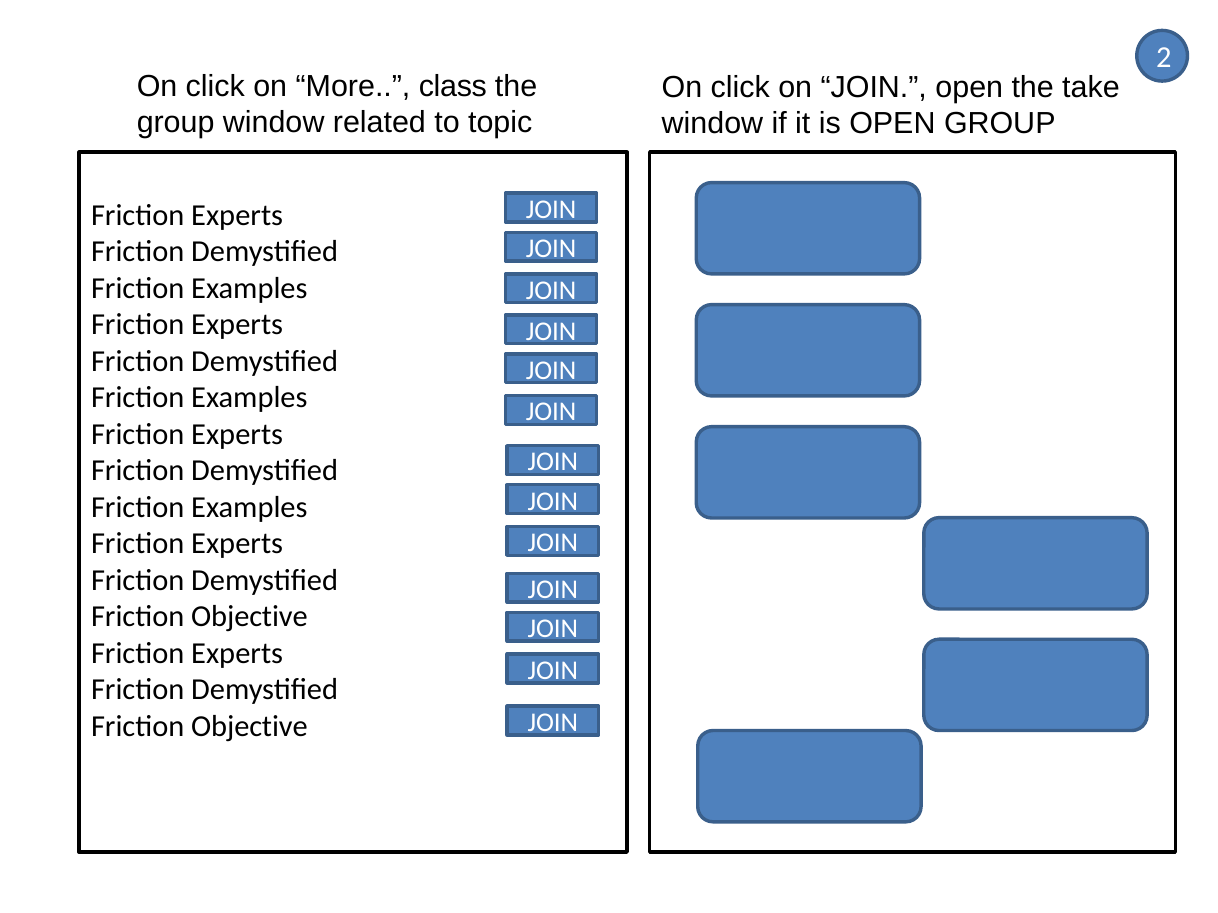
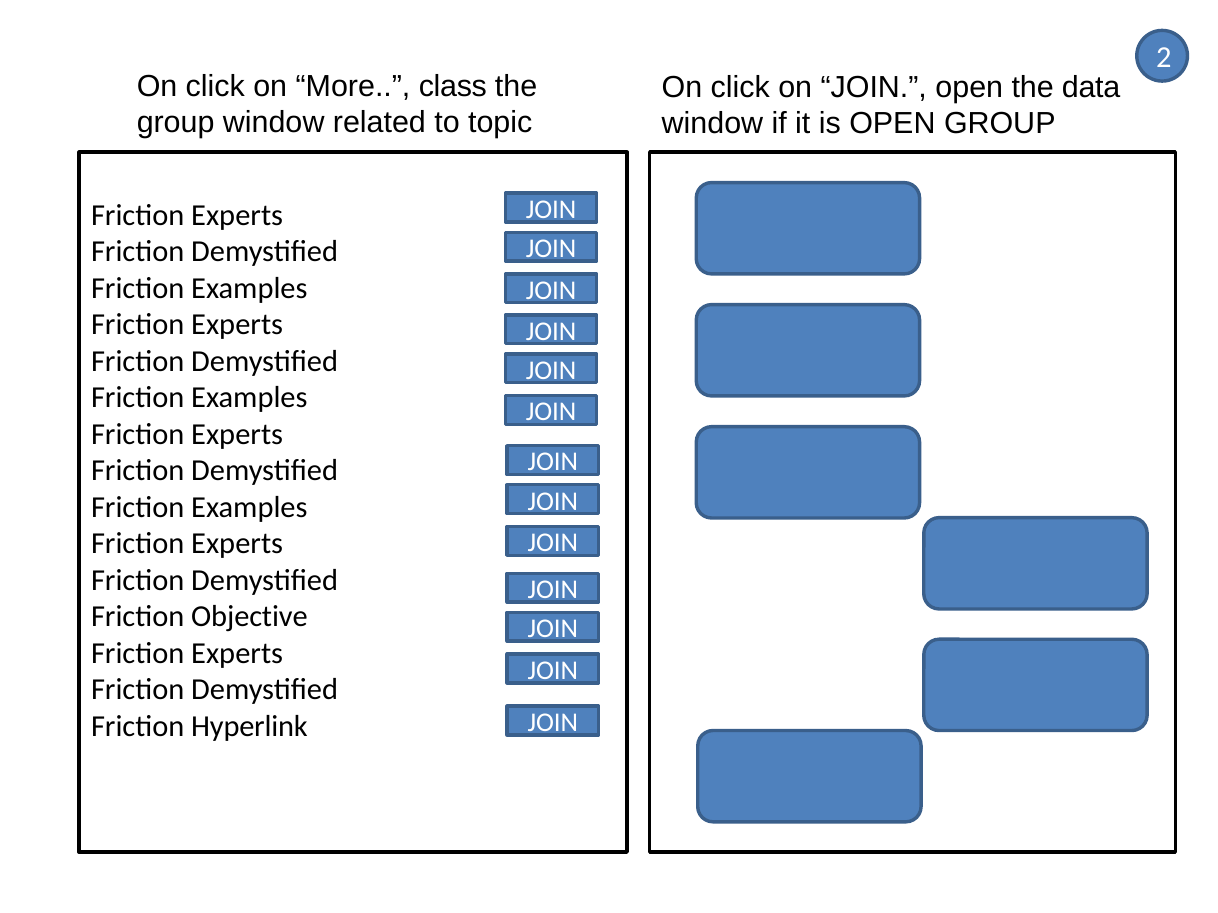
take: take -> data
Objective at (249, 727): Objective -> Hyperlink
